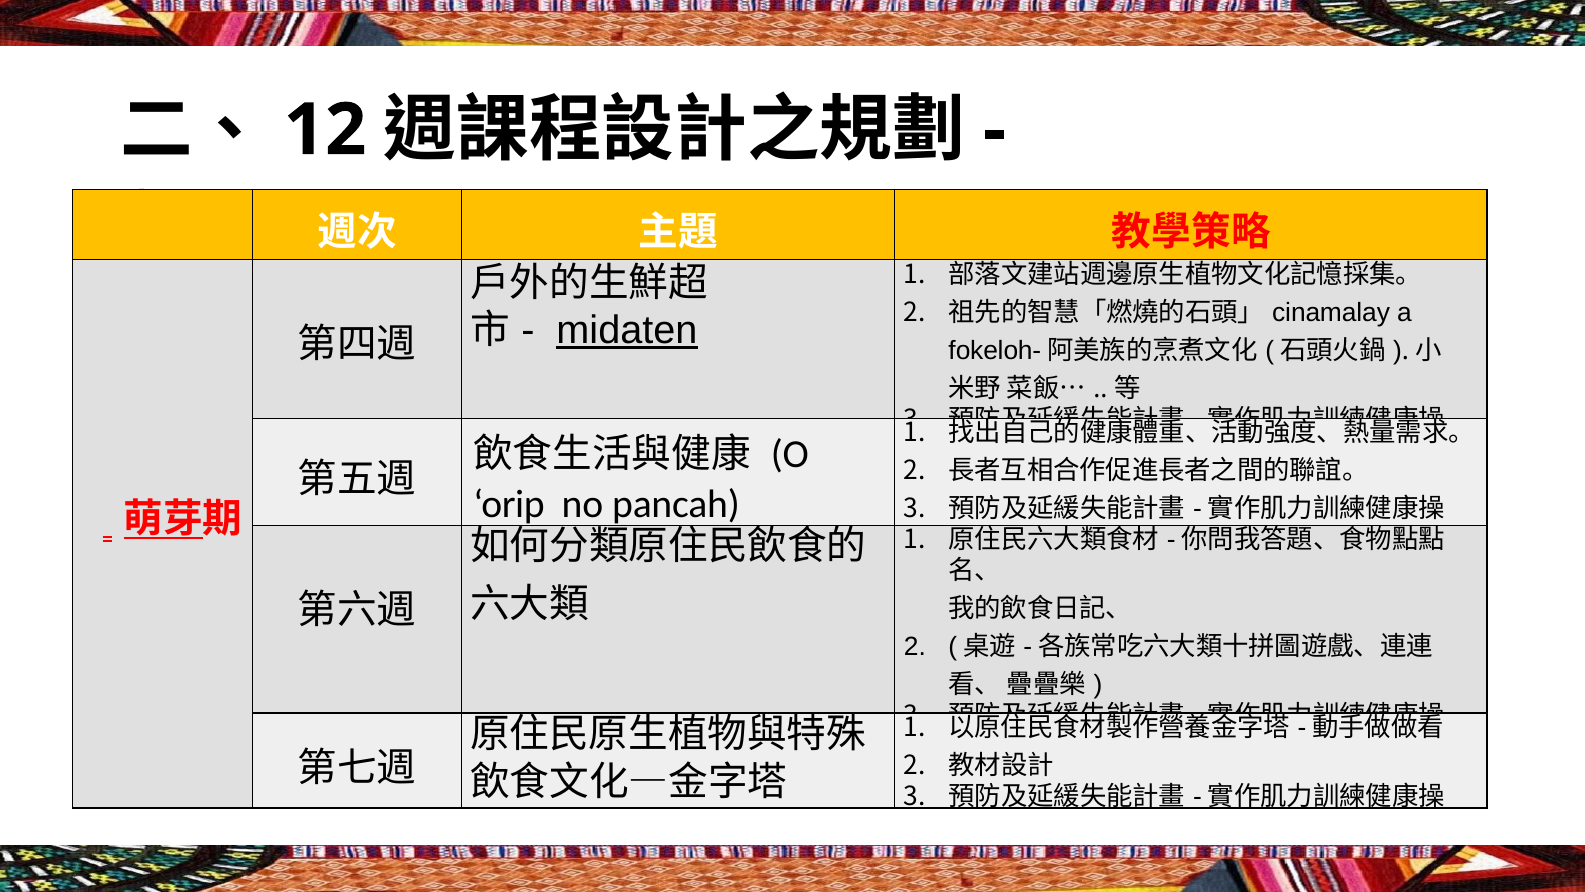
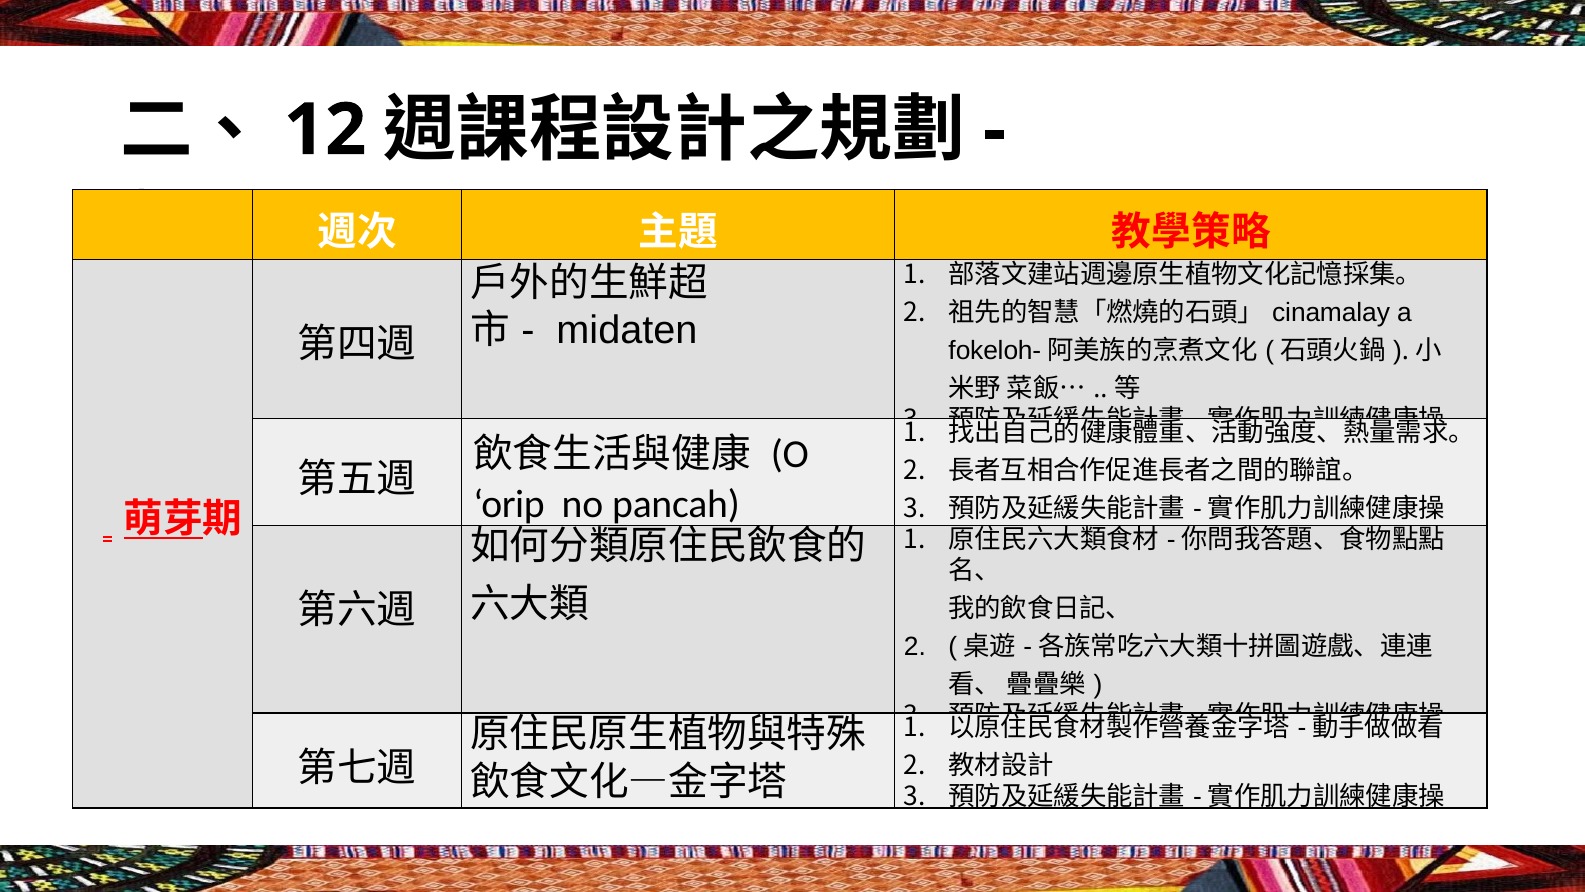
midaten underline: present -> none
